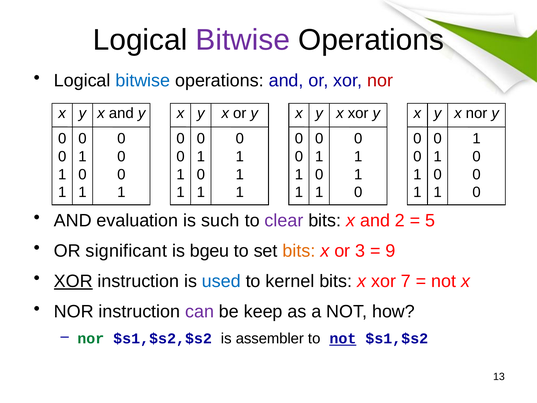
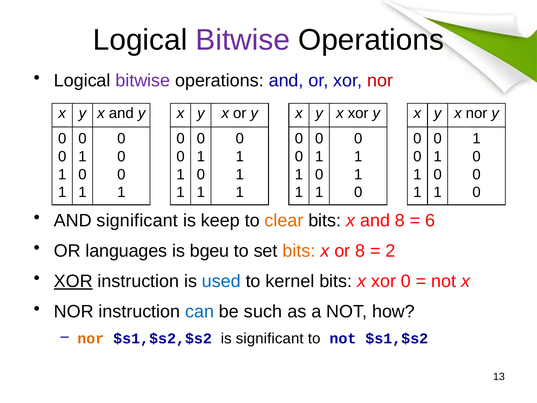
bitwise at (143, 81) colour: blue -> purple
AND evaluation: evaluation -> significant
such: such -> keep
clear colour: purple -> orange
and 2: 2 -> 8
5: 5 -> 6
significant: significant -> languages
or 3: 3 -> 8
9: 9 -> 2
xor 7: 7 -> 0
can colour: purple -> blue
keep: keep -> such
nor at (91, 339) colour: green -> orange
is assembler: assembler -> significant
not at (343, 339) underline: present -> none
